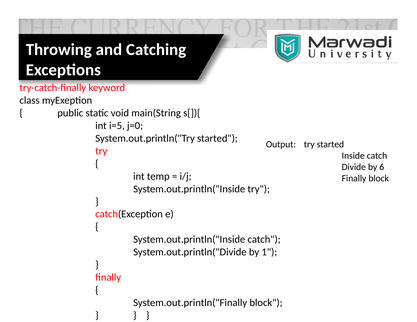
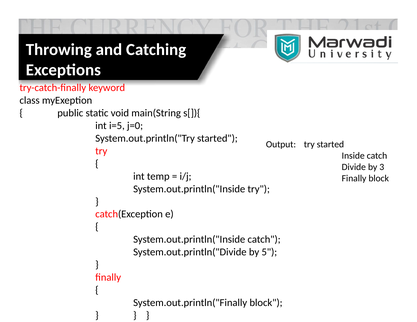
6: 6 -> 3
1: 1 -> 5
